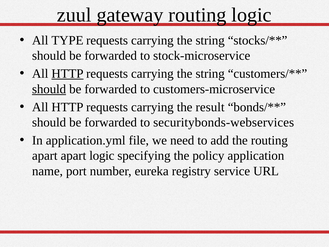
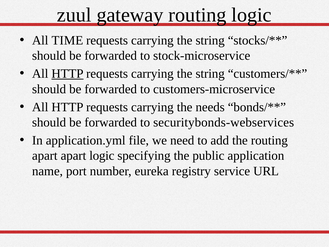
TYPE: TYPE -> TIME
should at (49, 89) underline: present -> none
result: result -> needs
policy: policy -> public
